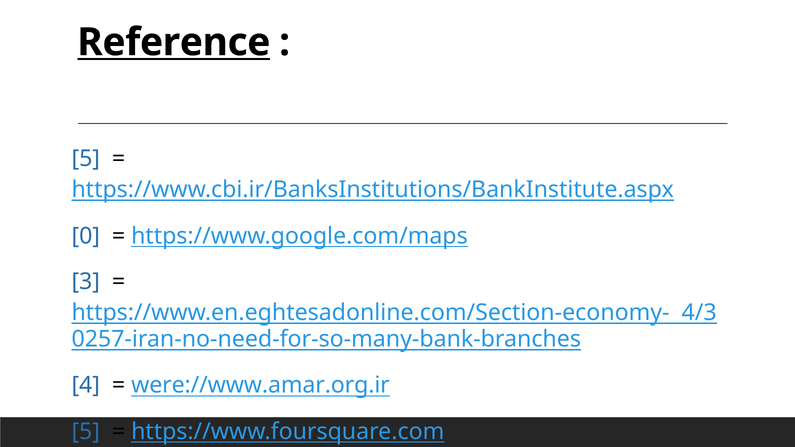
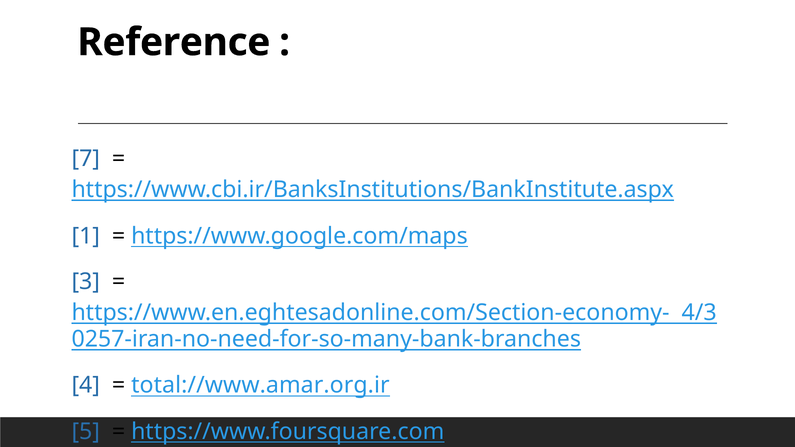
Reference underline: present -> none
5 at (86, 159): 5 -> 7
0: 0 -> 1
were://www.amar.org.ir: were://www.amar.org.ir -> total://www.amar.org.ir
